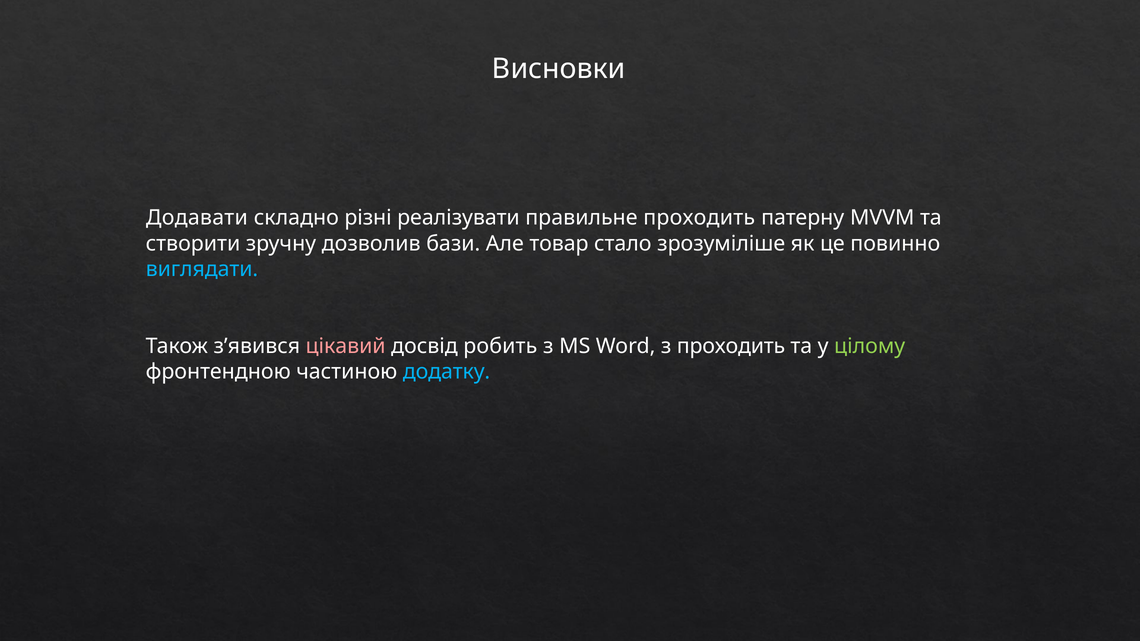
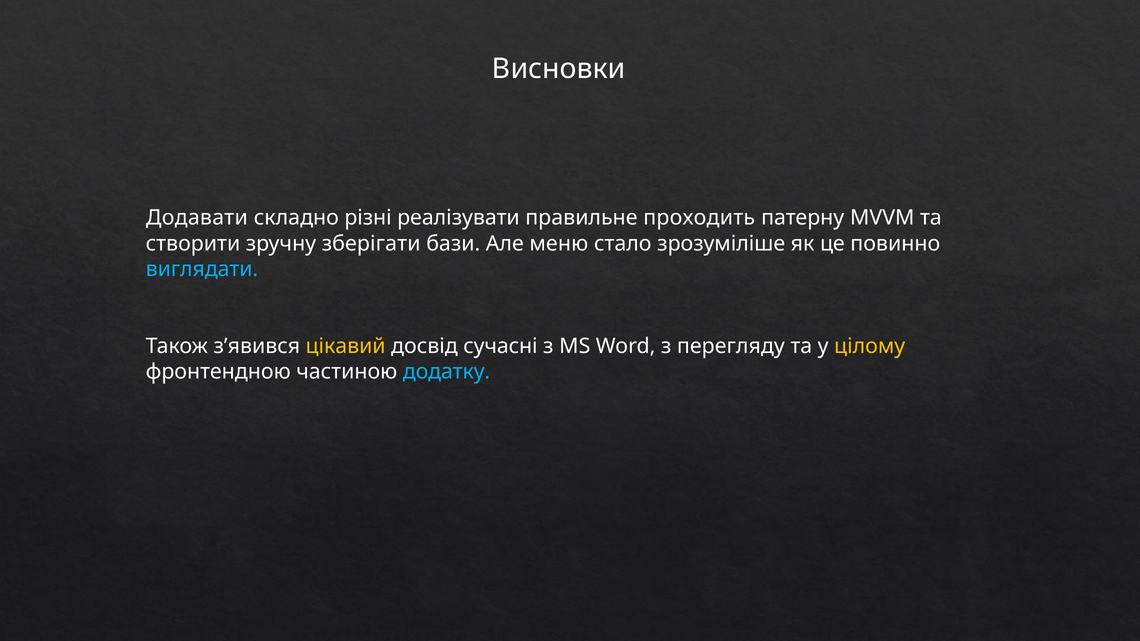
дозволив: дозволив -> зберігати
товар: товар -> меню
цікавий colour: pink -> yellow
робить: робить -> сучасні
з проходить: проходить -> перегляду
цілому colour: light green -> yellow
